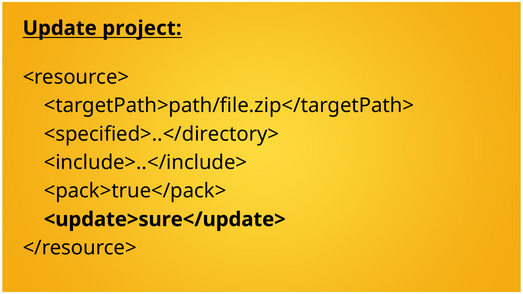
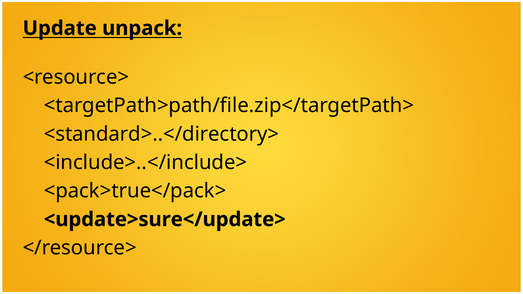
project: project -> unpack
<specified>..</directory>: <specified>..</directory> -> <standard>..</directory>
